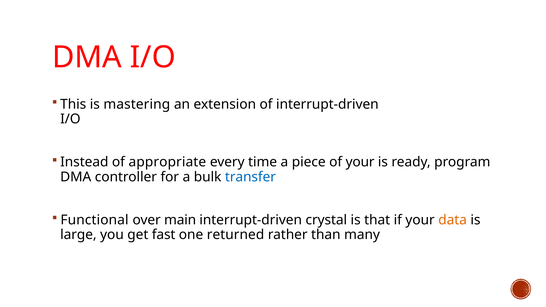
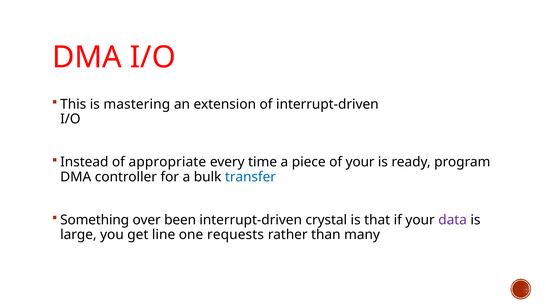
Functional: Functional -> Something
main: main -> been
data colour: orange -> purple
fast: fast -> line
returned: returned -> requests
